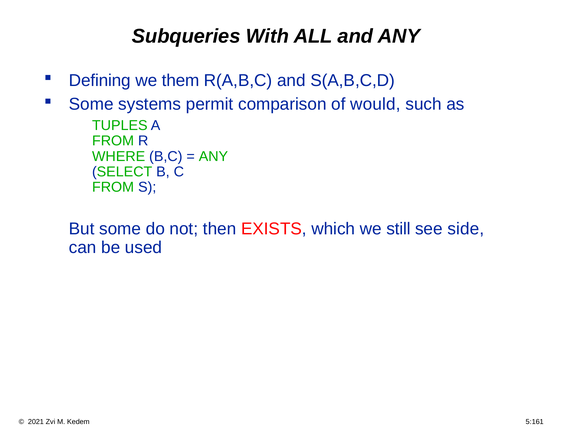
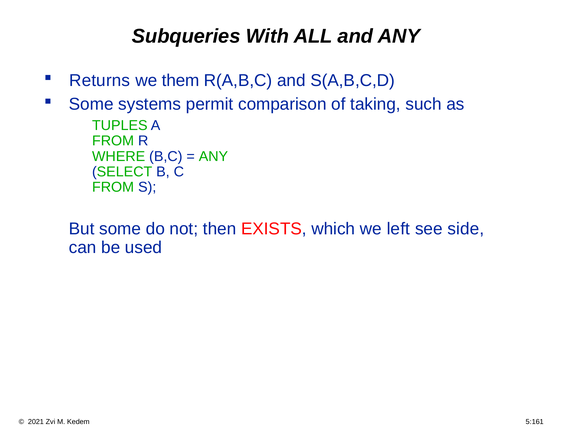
Defining: Defining -> Returns
would: would -> taking
still: still -> left
